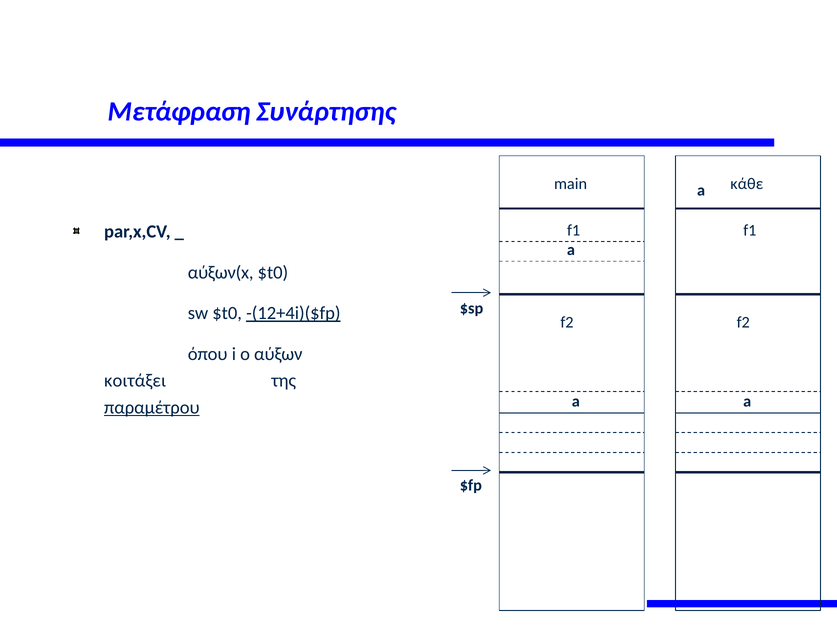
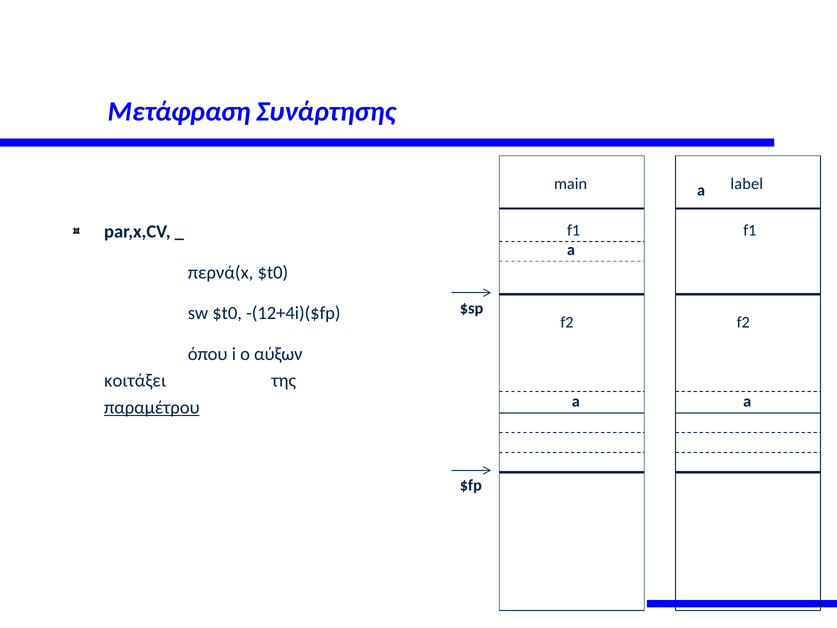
κάθε: κάθε -> label
αύξων(x: αύξων(x -> περνά(x
-(12+4i)($fp underline: present -> none
